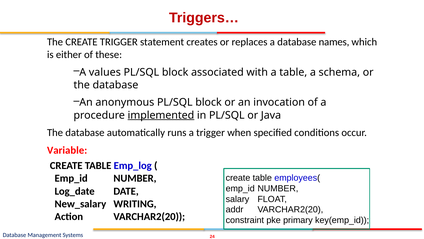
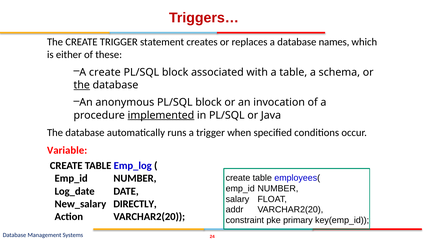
A values: values -> create
the at (82, 85) underline: none -> present
WRITING: WRITING -> DIRECTLY
